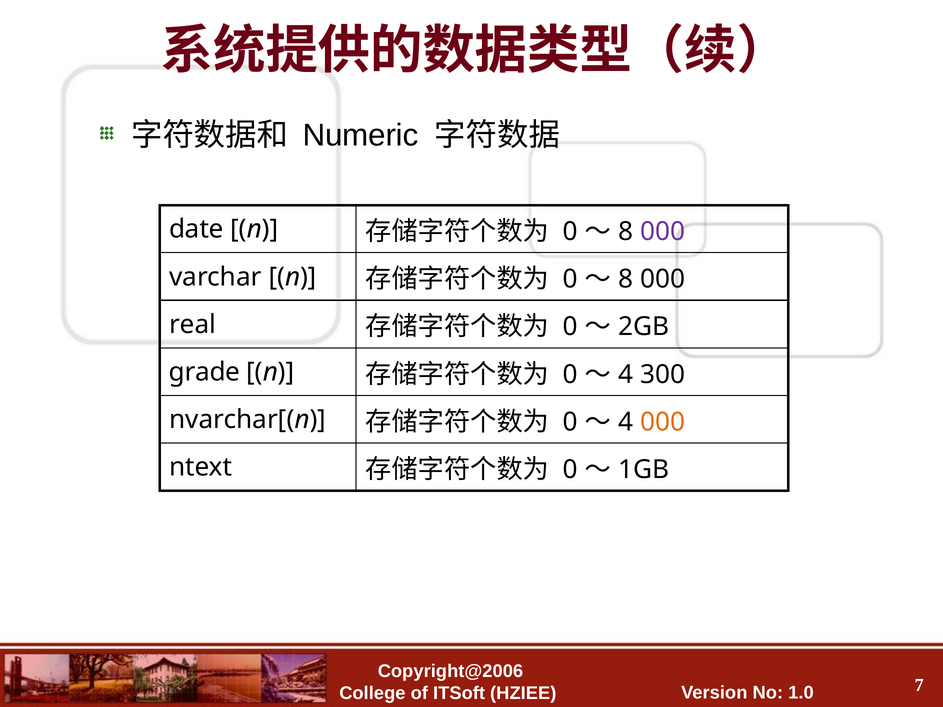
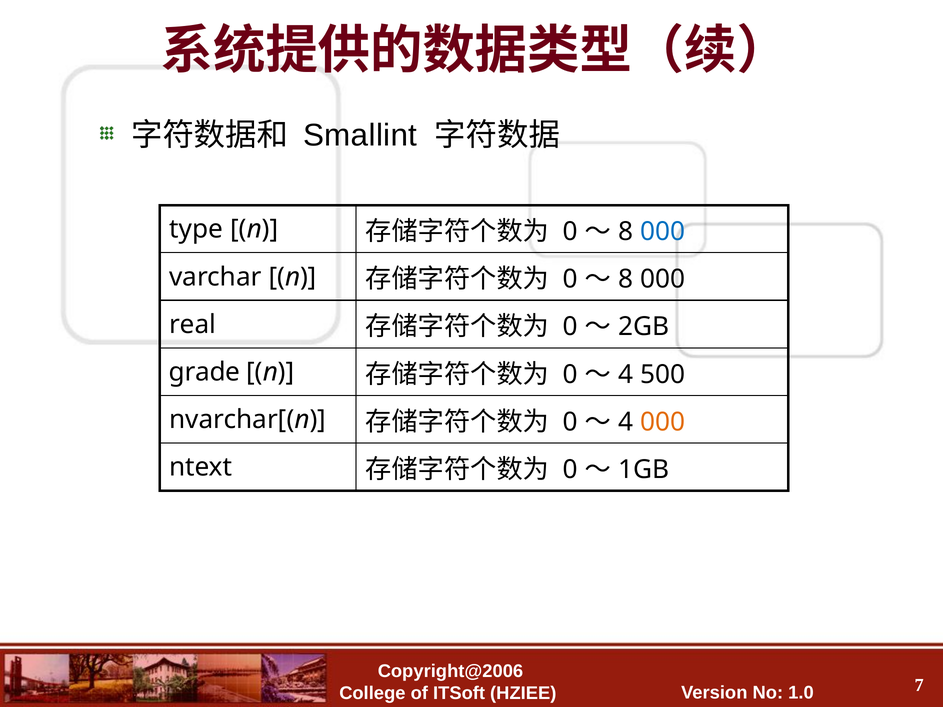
Numeric: Numeric -> Smallint
date: date -> type
000 at (663, 232) colour: purple -> blue
300: 300 -> 500
